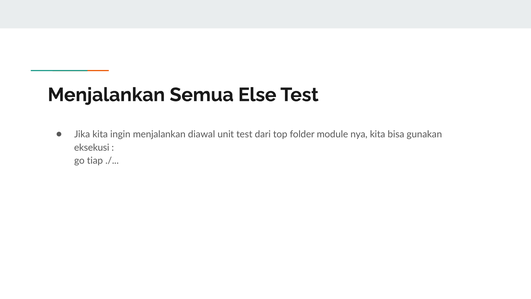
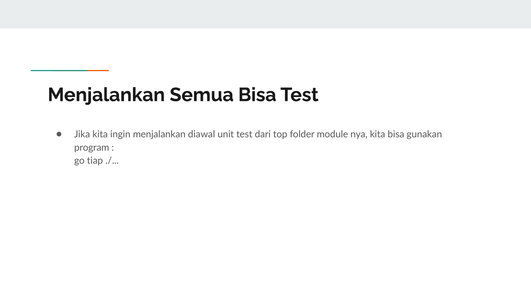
Semua Else: Else -> Bisa
eksekusi: eksekusi -> program
